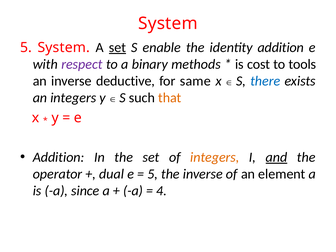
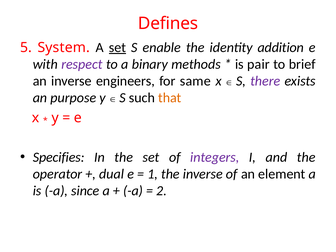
System at (168, 23): System -> Defines
cost: cost -> pair
tools: tools -> brief
deductive: deductive -> engineers
there colour: blue -> purple
an integers: integers -> purpose
Addition at (59, 157): Addition -> Specifies
integers at (215, 157) colour: orange -> purple
and underline: present -> none
5 at (153, 174): 5 -> 1
4: 4 -> 2
